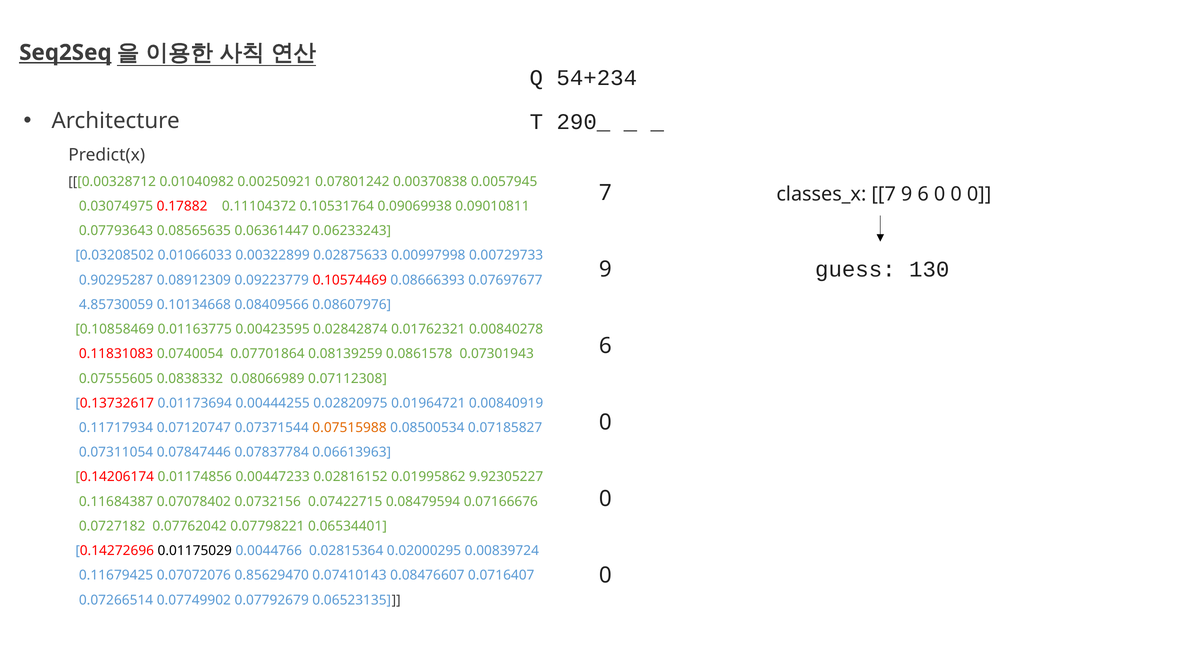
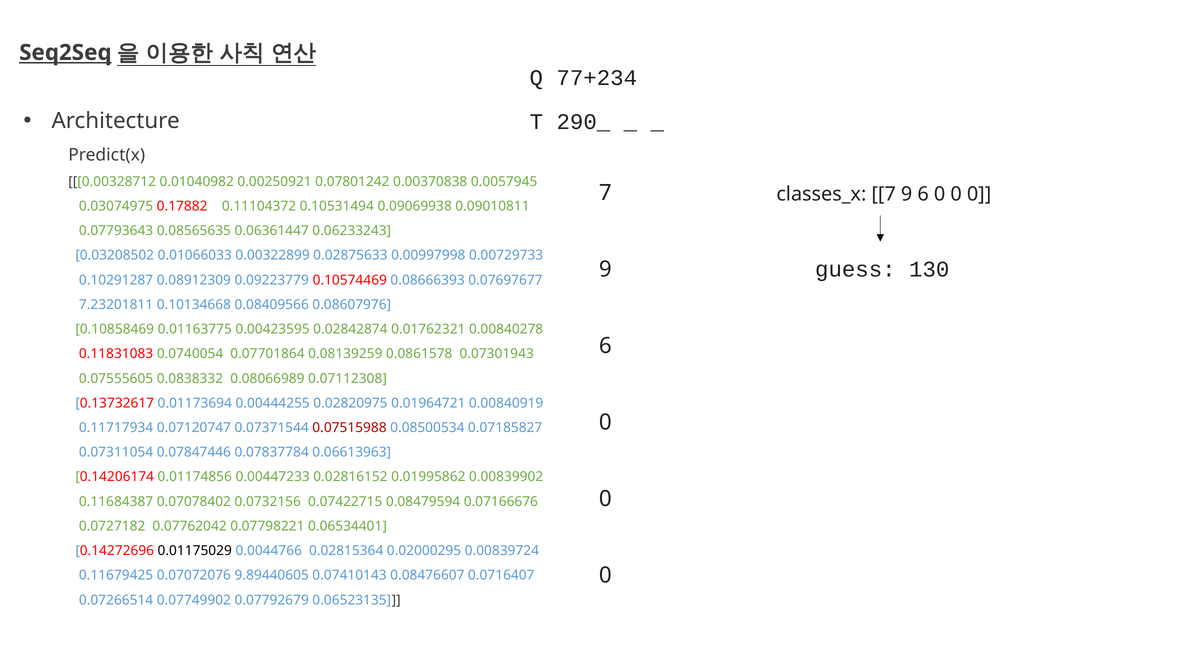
54+234: 54+234 -> 77+234
0.10531764: 0.10531764 -> 0.10531494
0.90295287: 0.90295287 -> 0.10291287
4.85730059: 4.85730059 -> 7.23201811
0.07515988 colour: orange -> red
9.92305227: 9.92305227 -> 0.00839902
0.85629470: 0.85629470 -> 9.89440605
